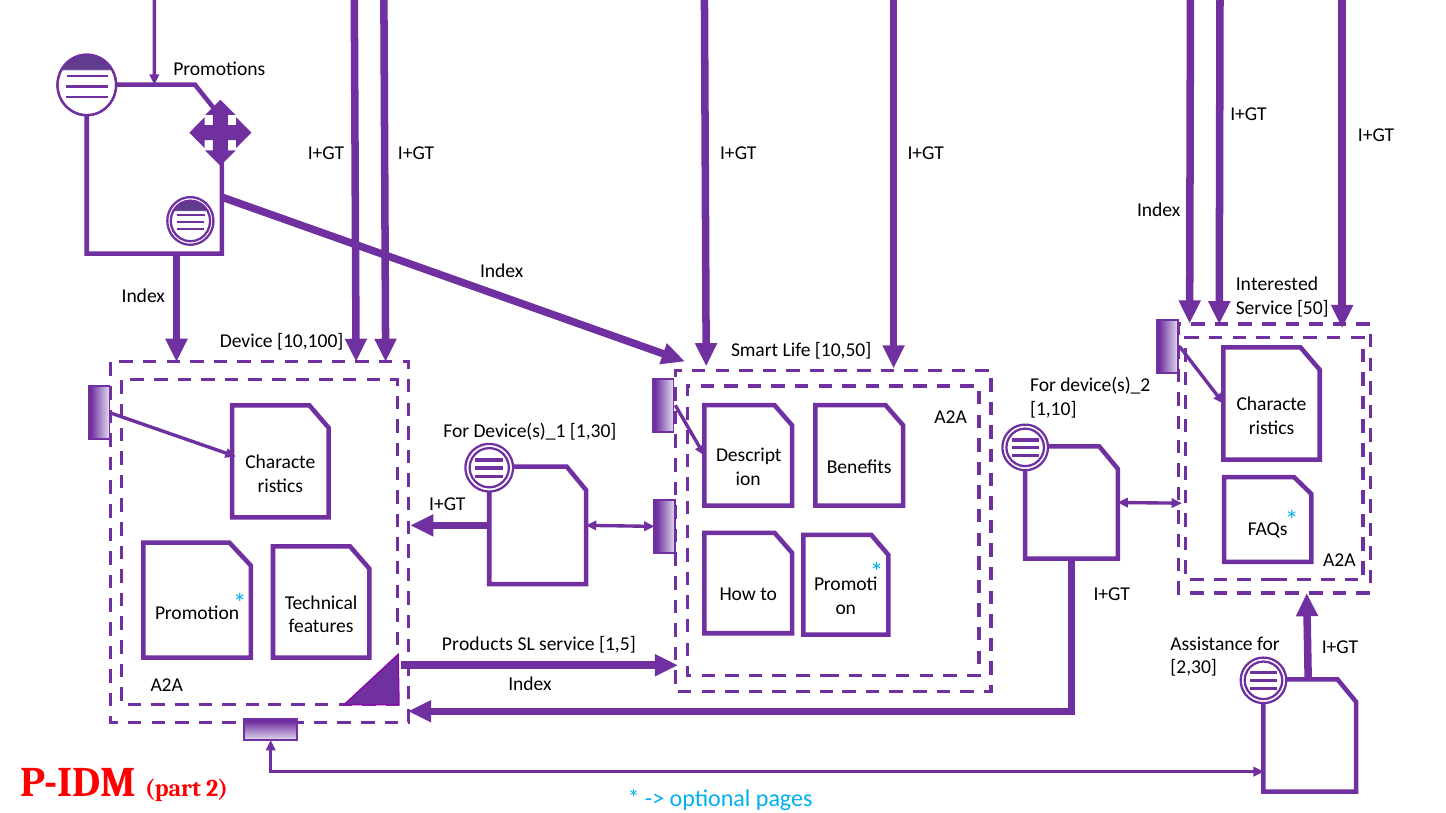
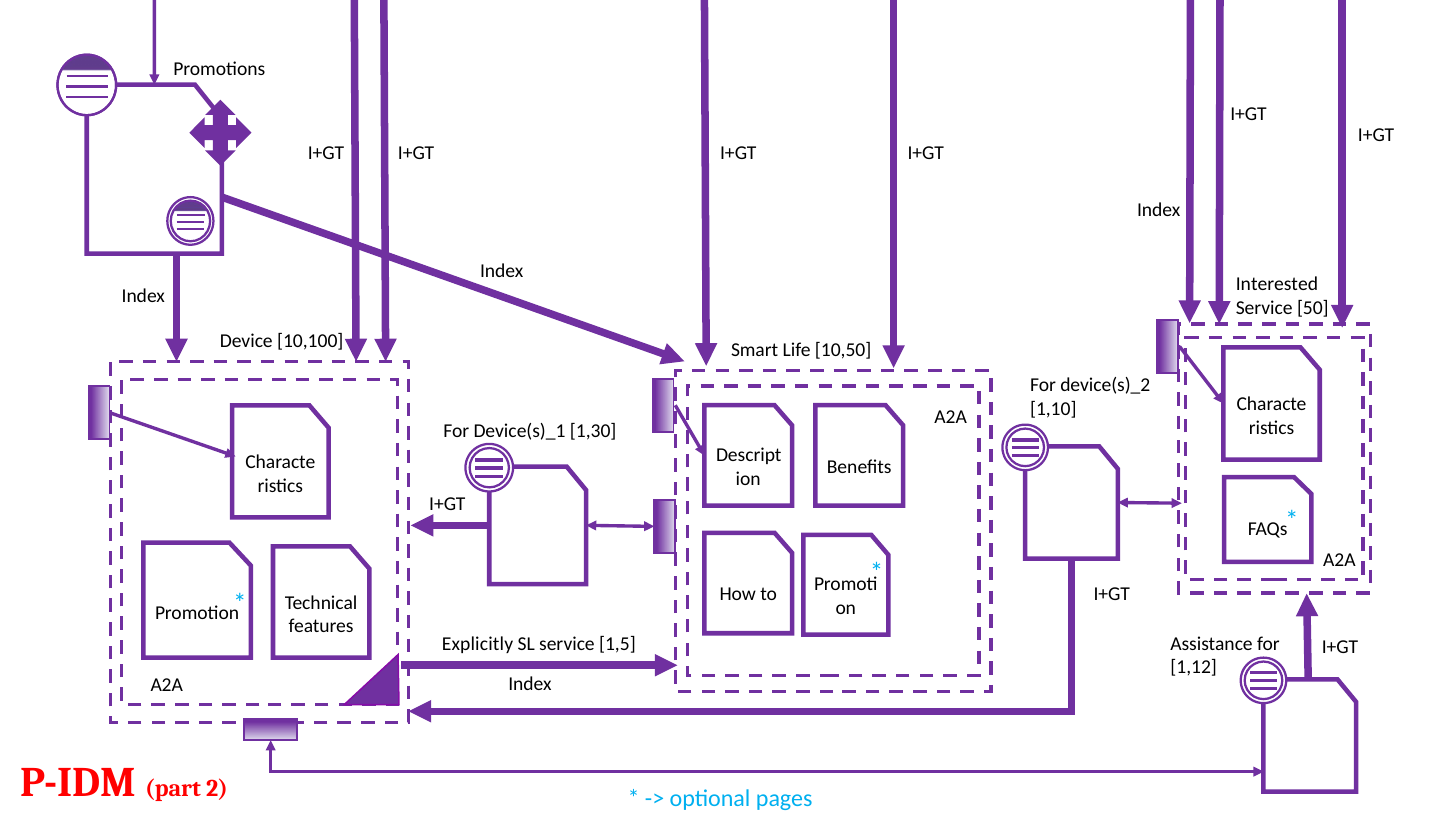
Products: Products -> Explicitly
2,30: 2,30 -> 1,12
